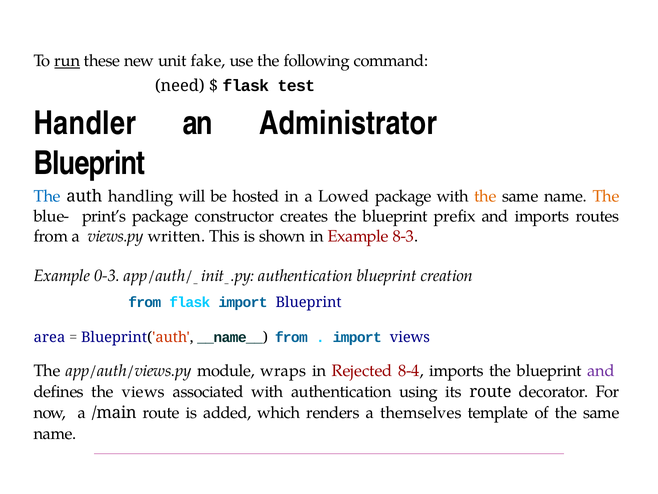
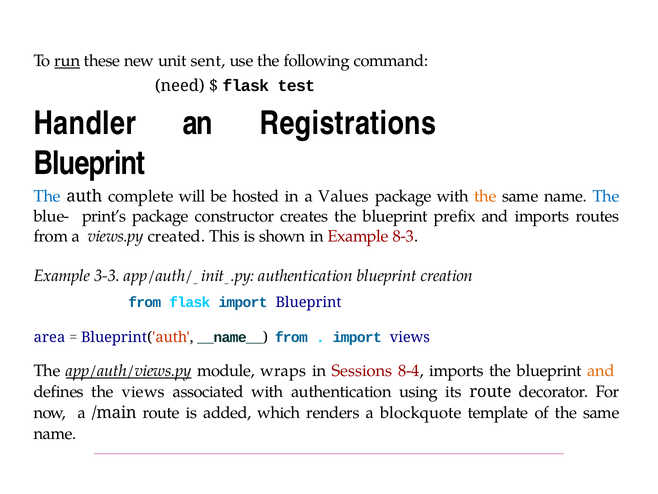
fake: fake -> sent
Administrator: Administrator -> Registrations
handling: handling -> complete
Lowed: Lowed -> Values
The at (606, 196) colour: orange -> blue
written: written -> created
0-3: 0-3 -> 3-3
app/auth/views.py underline: none -> present
Rejected: Rejected -> Sessions
and at (601, 370) colour: purple -> orange
themselves: themselves -> blockquote
